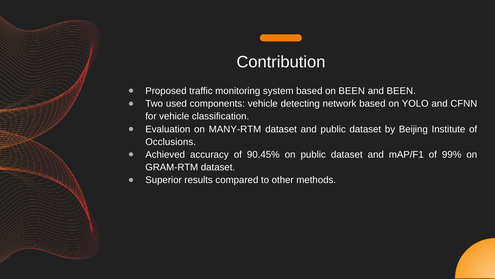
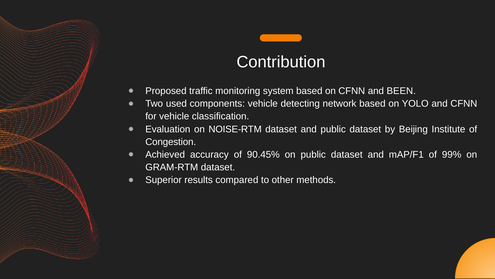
on BEEN: BEEN -> CFNN
MANY-RTM: MANY-RTM -> NOISE-RTM
Occlusions: Occlusions -> Congestion
